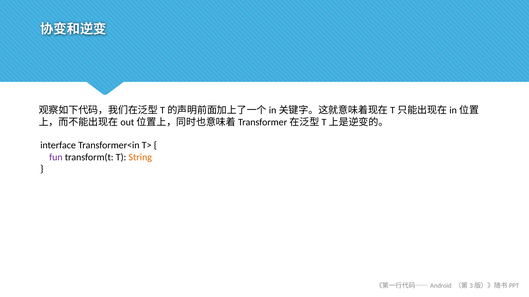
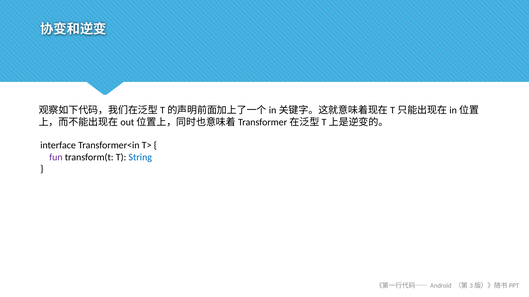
String colour: orange -> blue
